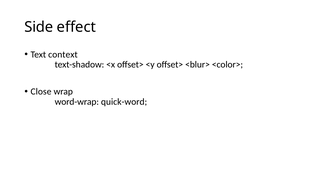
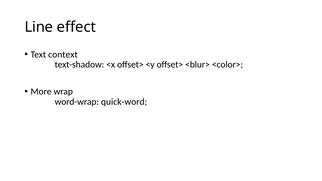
Side: Side -> Line
Close: Close -> More
